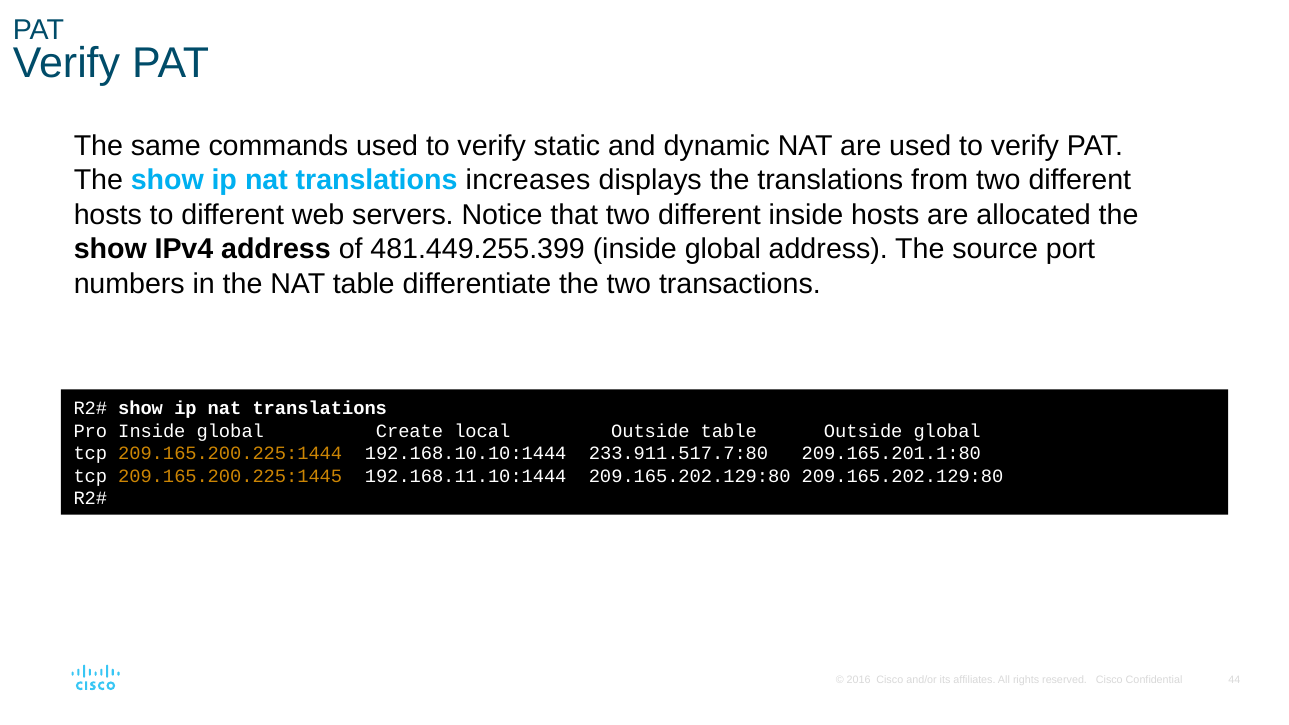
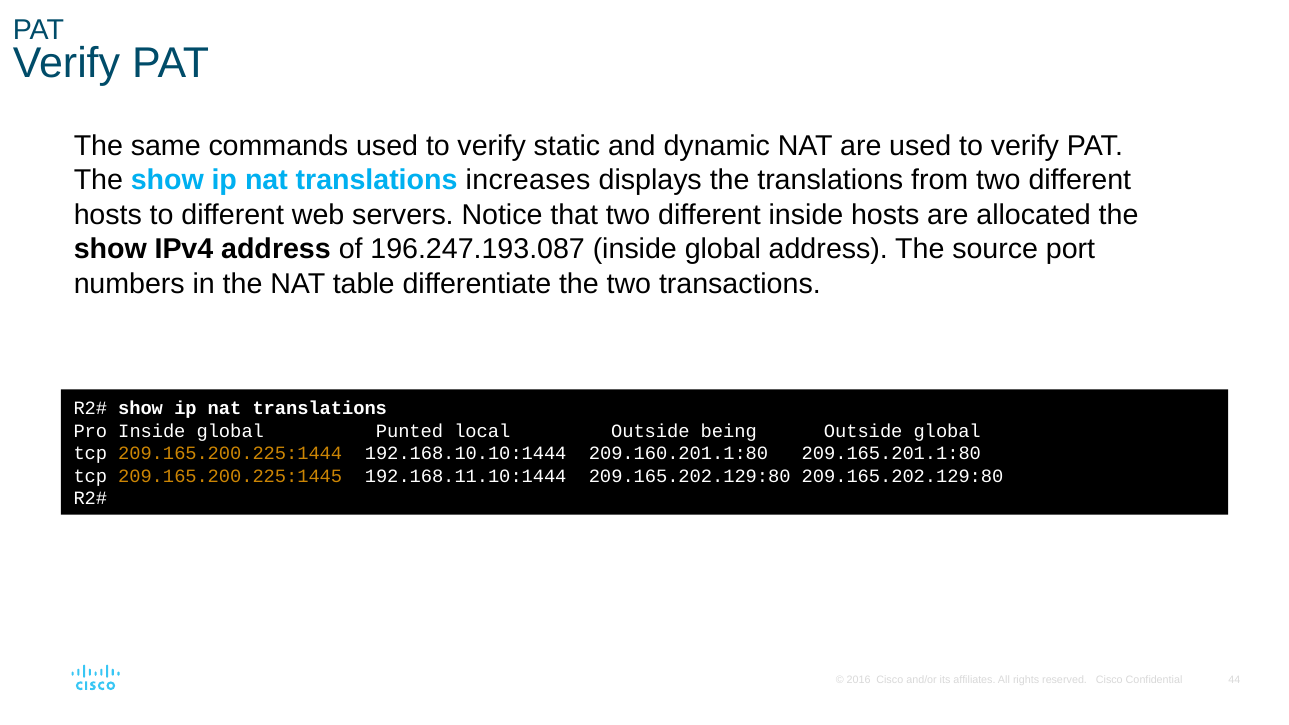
481.449.255.399: 481.449.255.399 -> 196.247.193.087
Create: Create -> Punted
Outside table: table -> being
233.911.517.7:80: 233.911.517.7:80 -> 209.160.201.1:80
